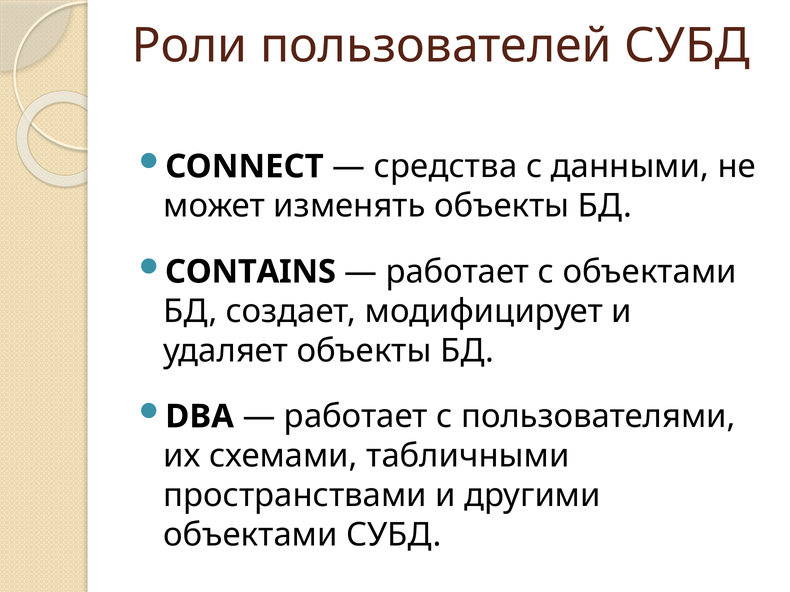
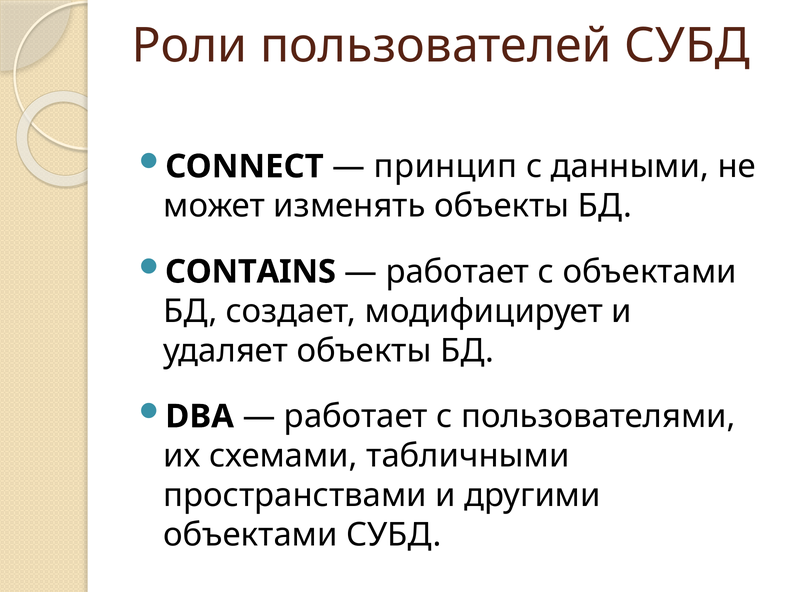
средства: средства -> принцип
